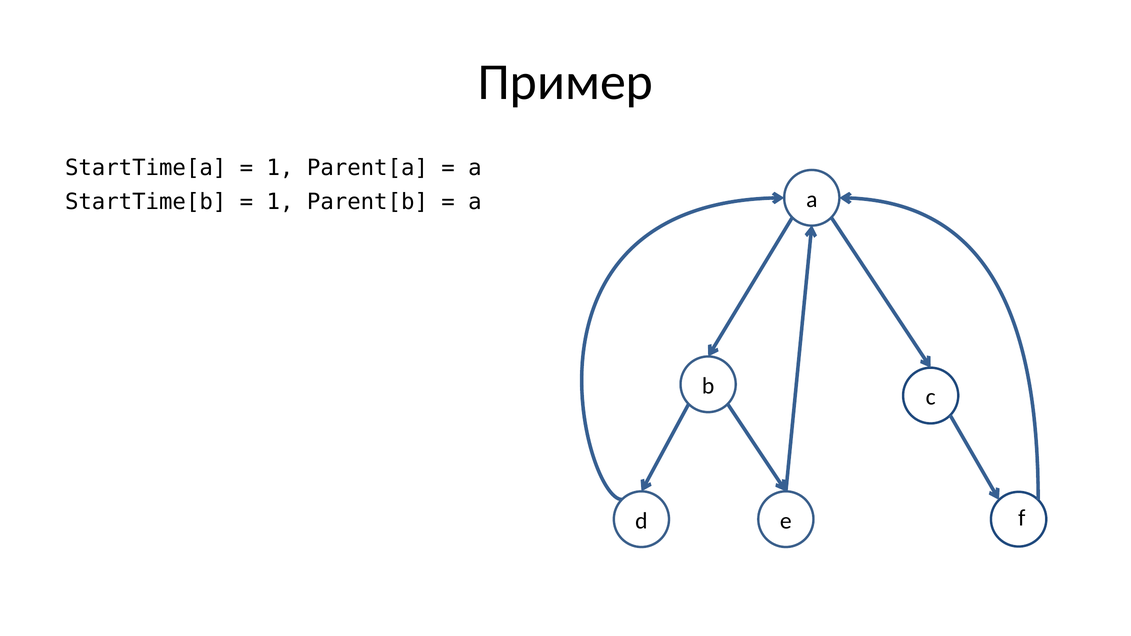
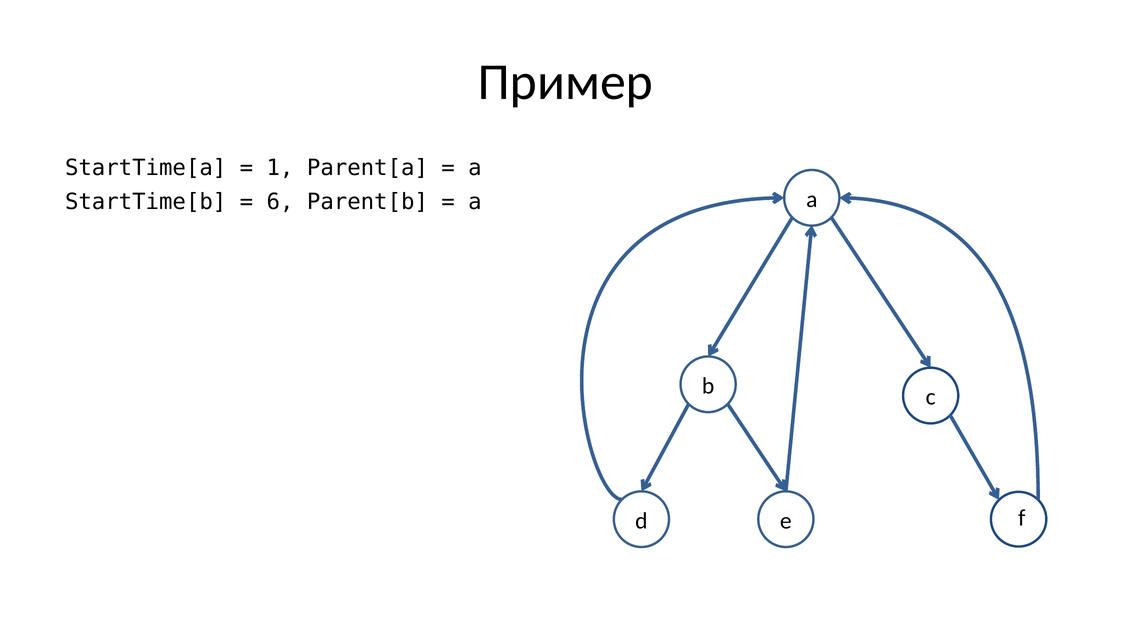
1 at (280, 202): 1 -> 6
